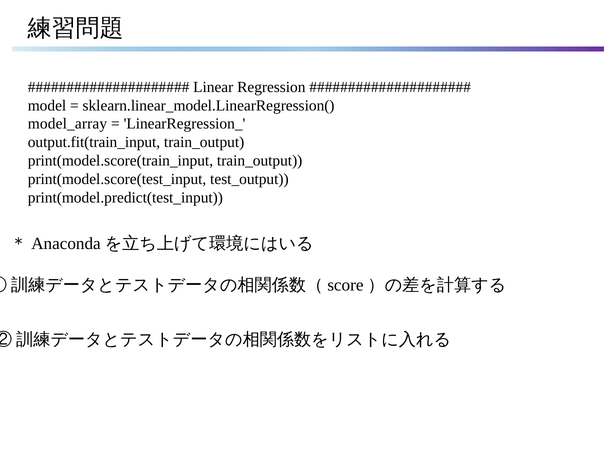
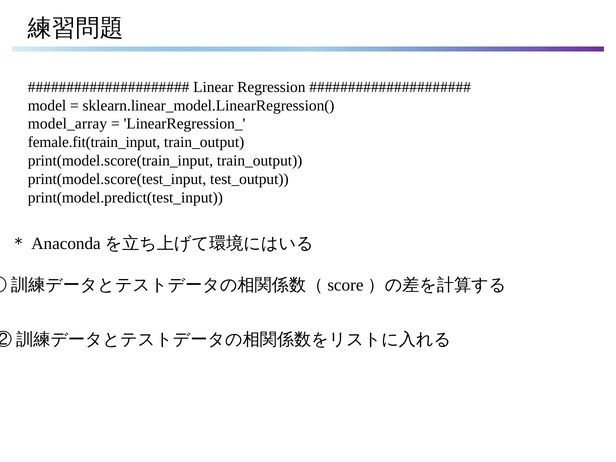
output.fit(train_input: output.fit(train_input -> female.fit(train_input
